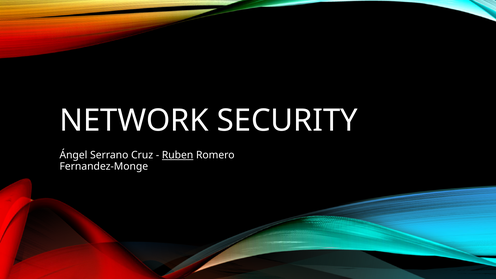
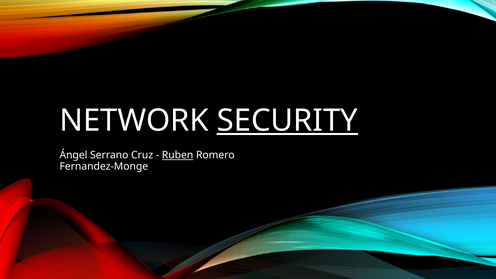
SECURITY underline: none -> present
